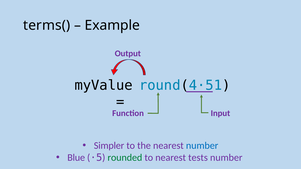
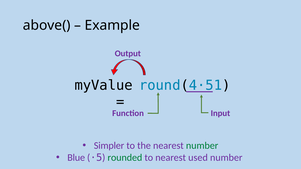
terms(: terms( -> above(
number at (202, 146) colour: blue -> green
tests: tests -> used
